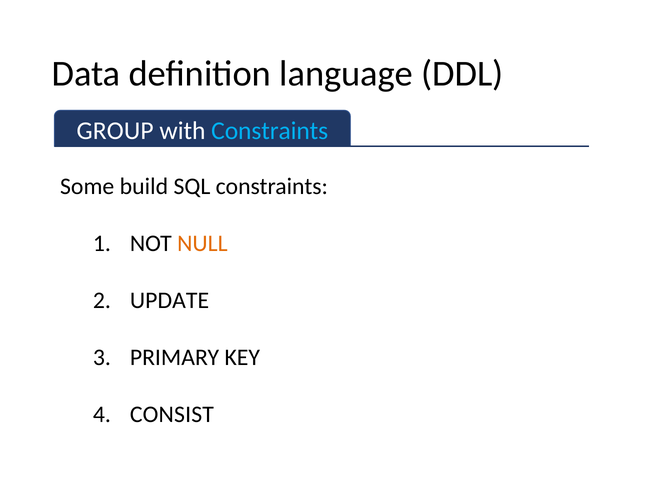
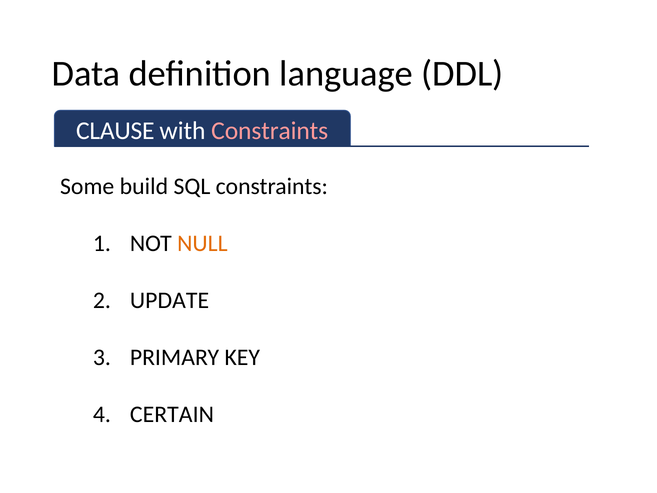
GROUP: GROUP -> CLAUSE
Constraints at (270, 131) colour: light blue -> pink
CONSIST: CONSIST -> CERTAIN
